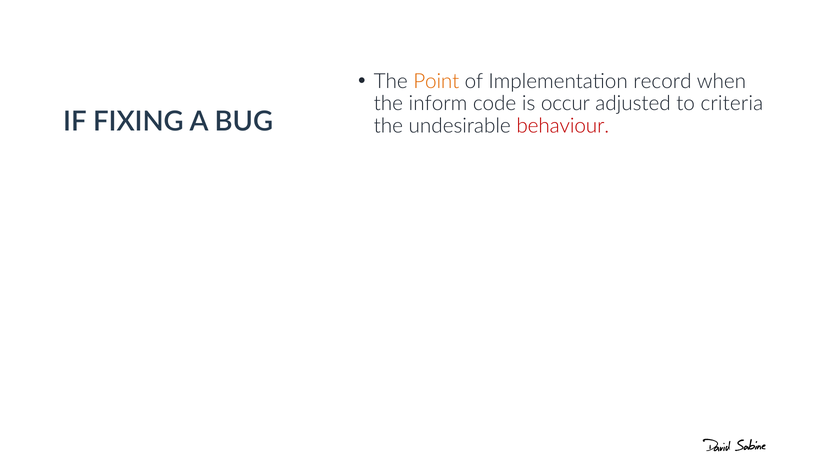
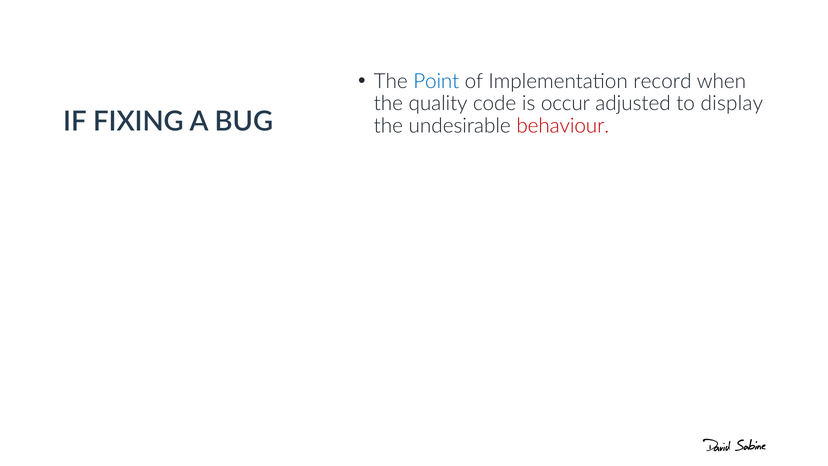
Point colour: orange -> blue
inform: inform -> quality
criteria: criteria -> display
